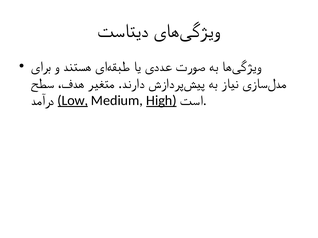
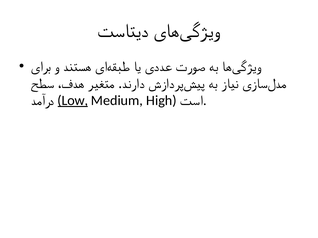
High underline: present -> none
